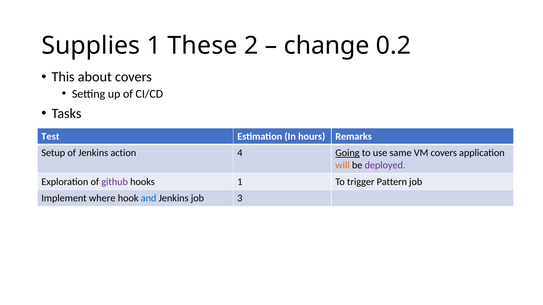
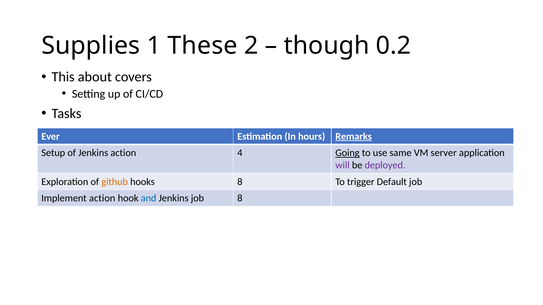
change: change -> though
Test: Test -> Ever
Remarks underline: none -> present
VM covers: covers -> server
will colour: orange -> purple
github colour: purple -> orange
hooks 1: 1 -> 8
Pattern: Pattern -> Default
Implement where: where -> action
job 3: 3 -> 8
